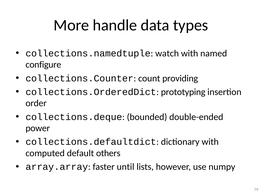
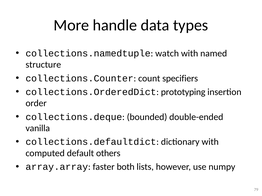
configure: configure -> structure
providing: providing -> specifiers
power: power -> vanilla
until: until -> both
